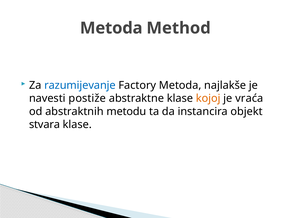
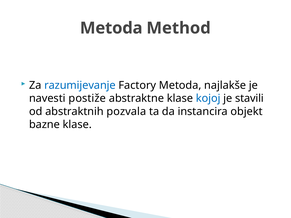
kojoj colour: orange -> blue
vraća: vraća -> stavili
metodu: metodu -> pozvala
stvara: stvara -> bazne
